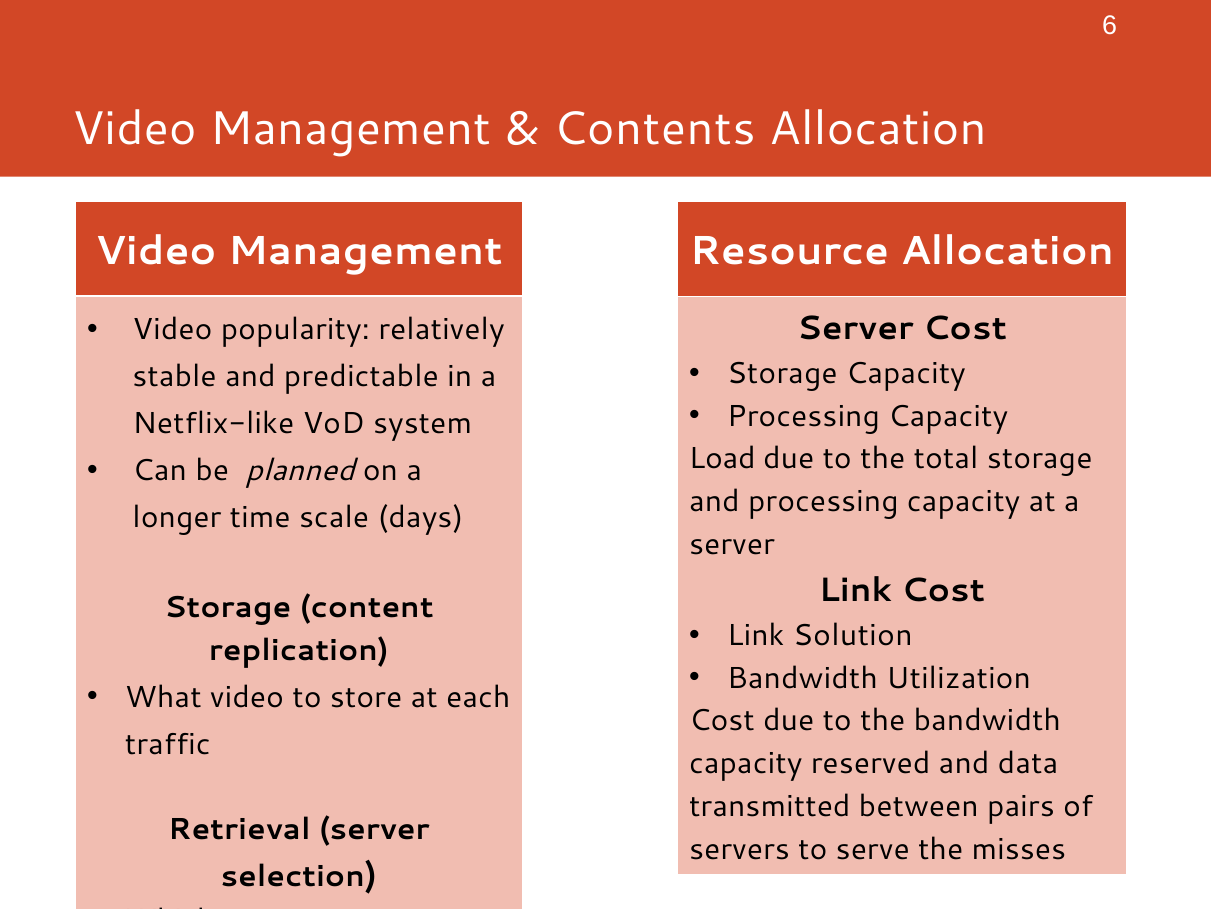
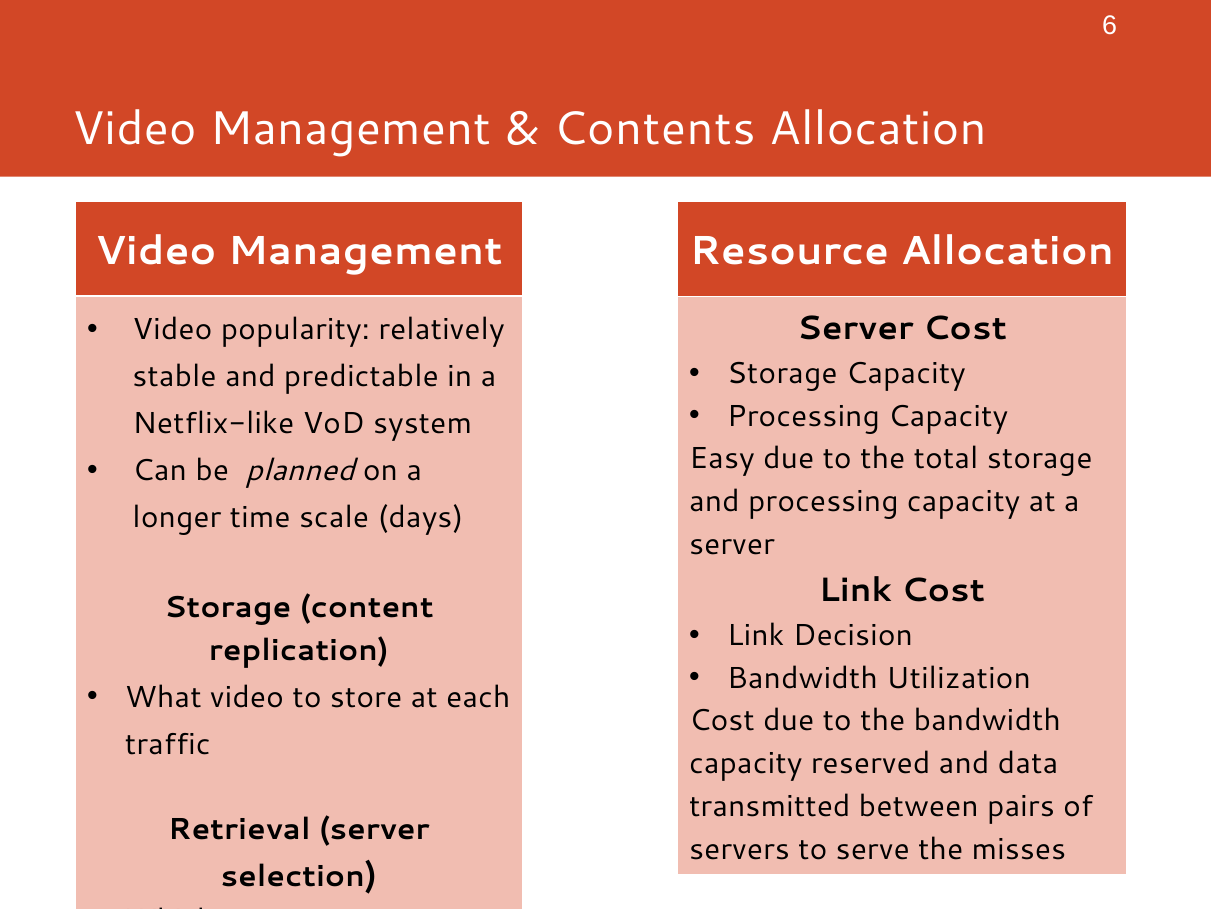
Load: Load -> Easy
Solution: Solution -> Decision
